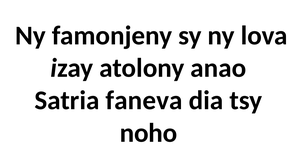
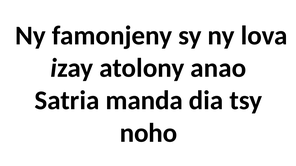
faneva: faneva -> manda
